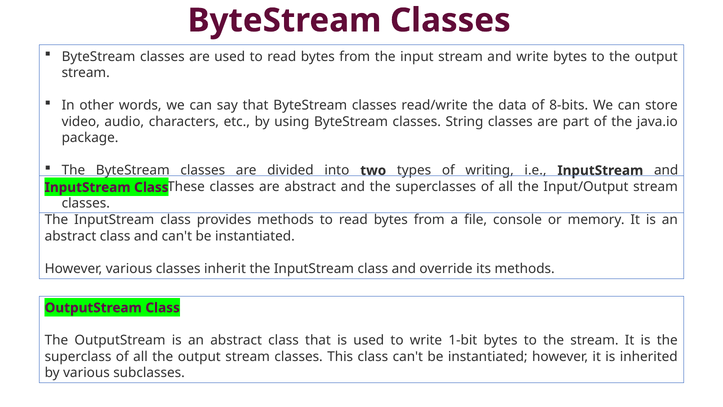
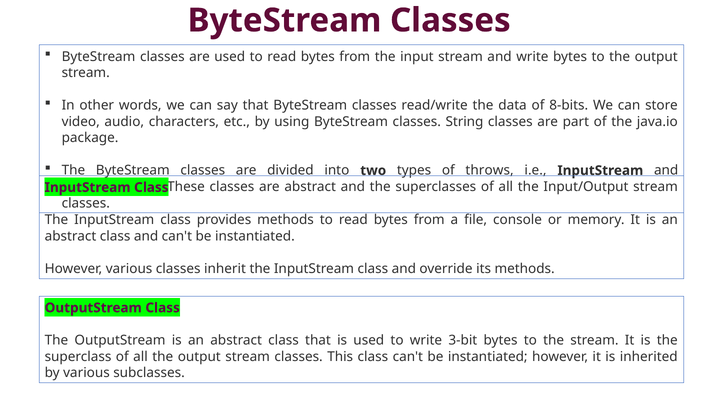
writing: writing -> throws
1-bit: 1-bit -> 3-bit
